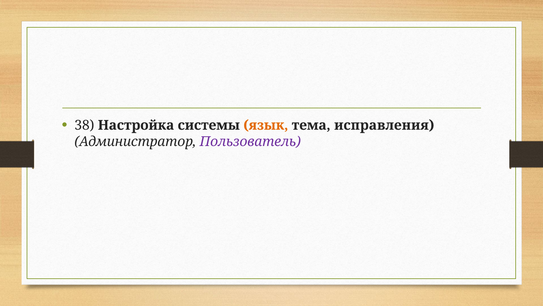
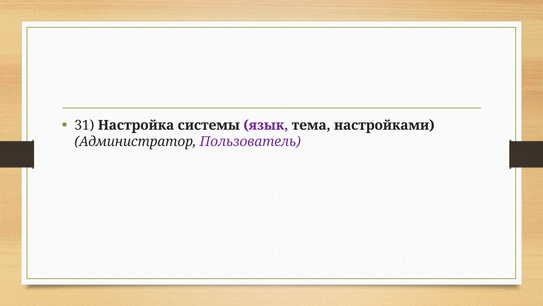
38: 38 -> 31
язык colour: orange -> purple
исправления: исправления -> настройками
